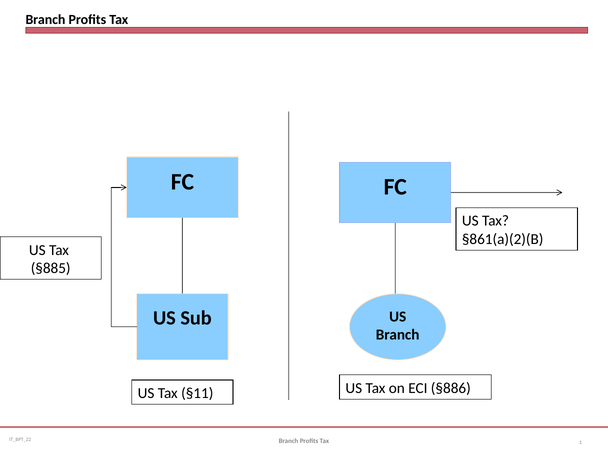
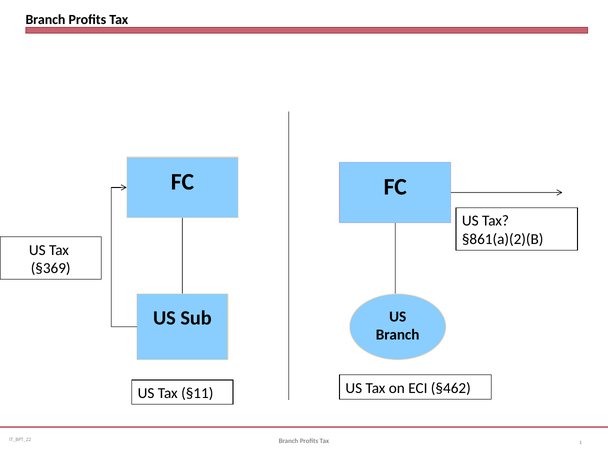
§885: §885 -> §369
§886: §886 -> §462
